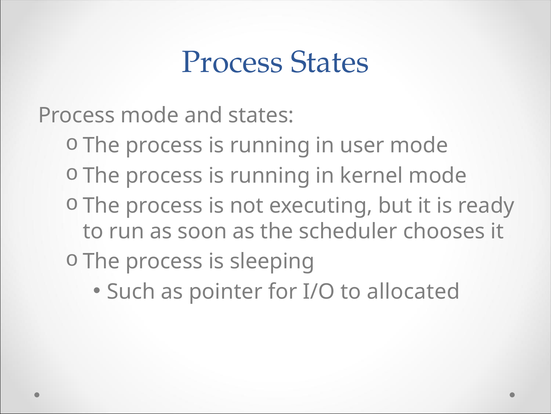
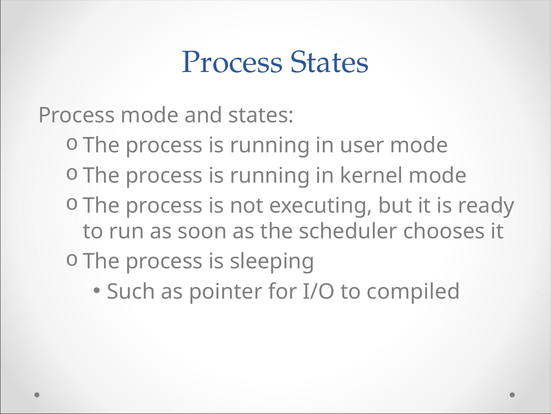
allocated: allocated -> compiled
